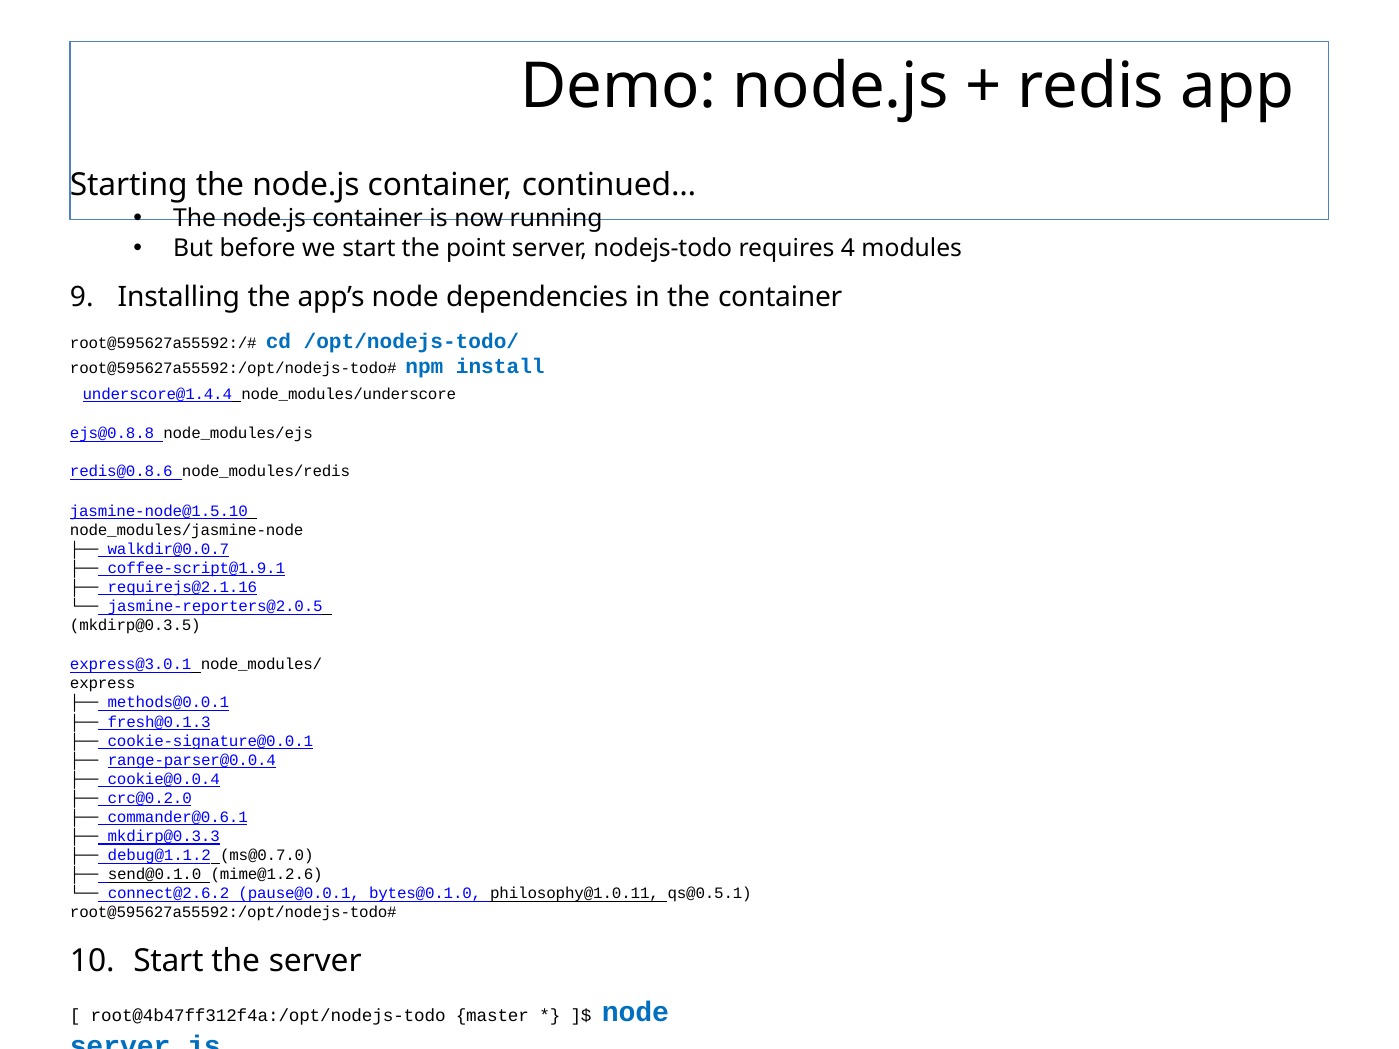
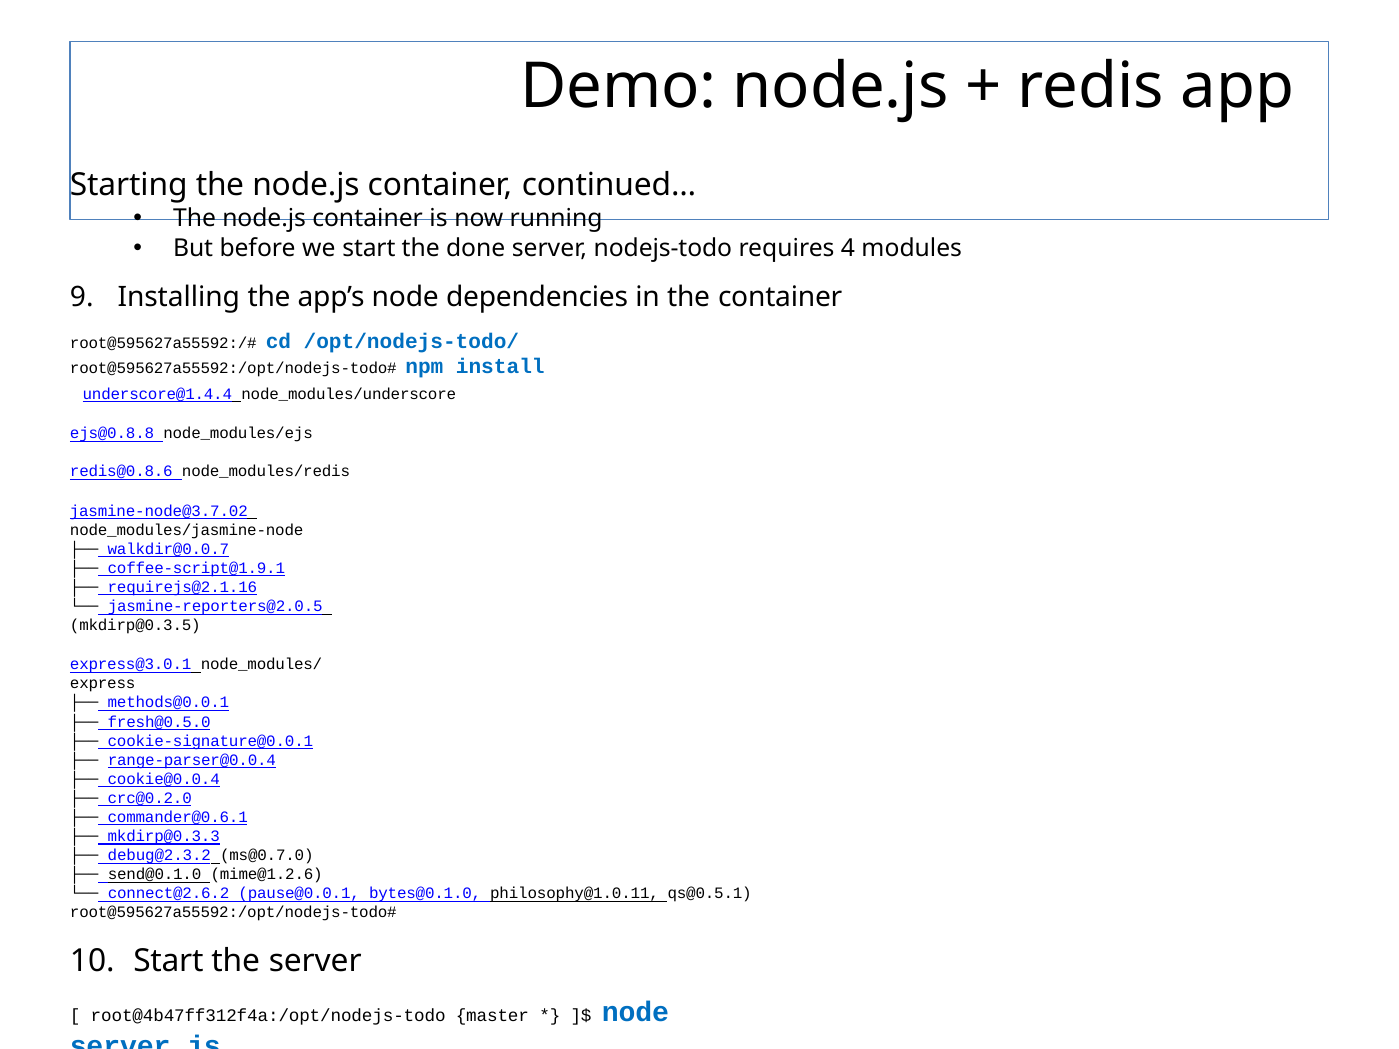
point: point -> done
jasmine-node@1.5.10: jasmine-node@1.5.10 -> jasmine-node@3.7.02
fresh@0.1.3: fresh@0.1.3 -> fresh@0.5.0
debug@1.1.2: debug@1.1.2 -> debug@2.3.2
